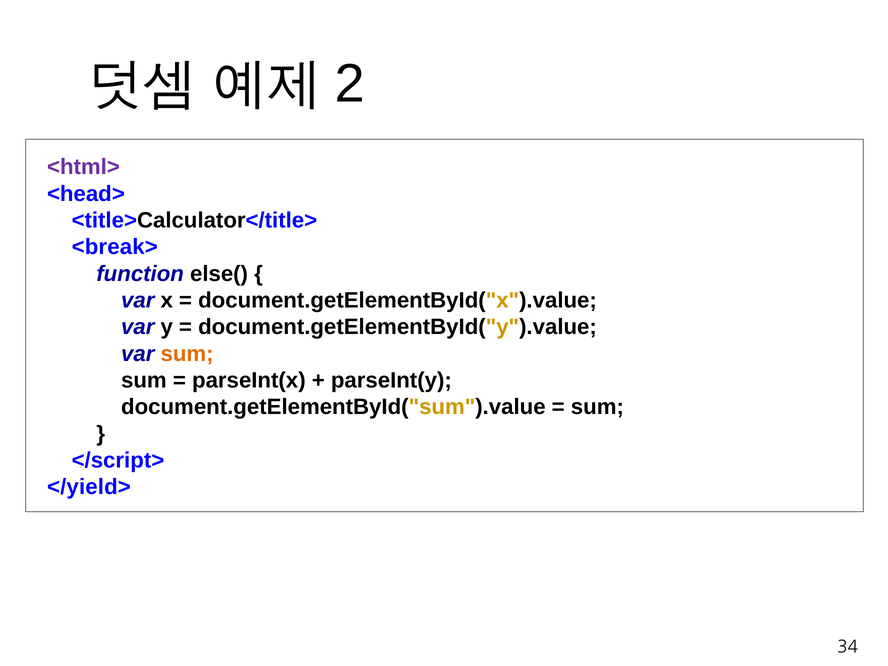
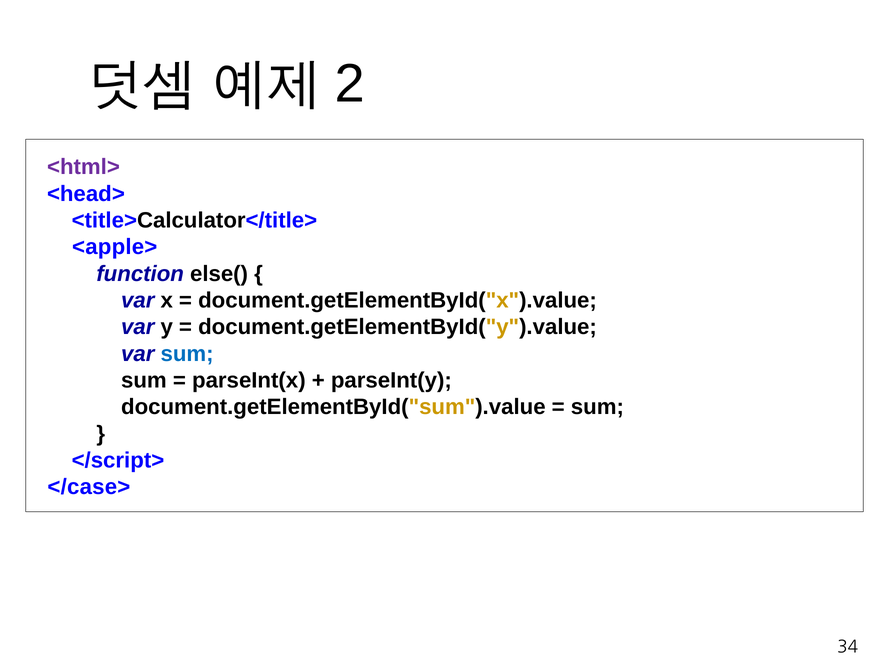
<break>: <break> -> <apple>
sum at (187, 354) colour: orange -> blue
</yield>: </yield> -> </case>
